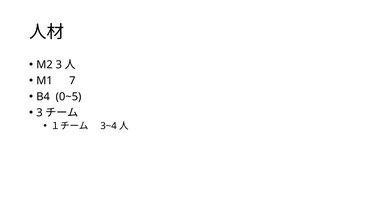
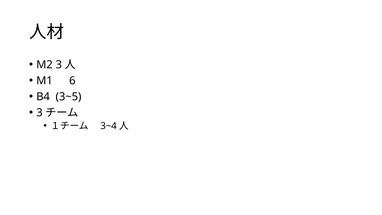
7: 7 -> 6
0~5: 0~5 -> 3~5
